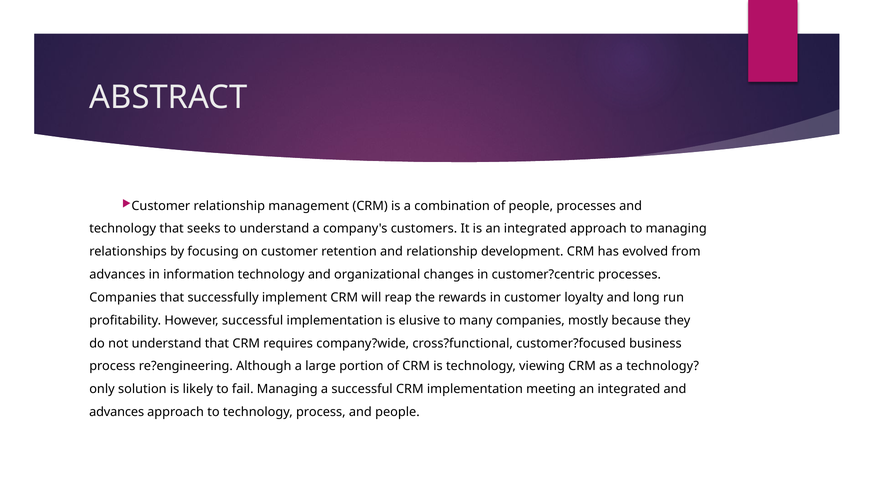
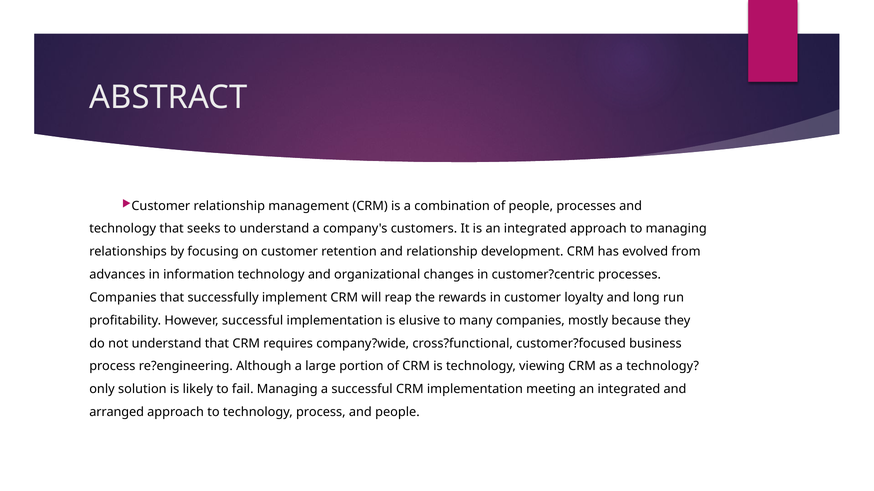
advances at (117, 413): advances -> arranged
